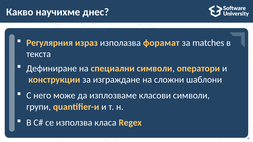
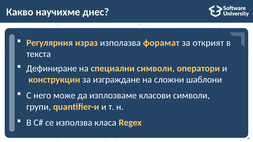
matches: matches -> открият
